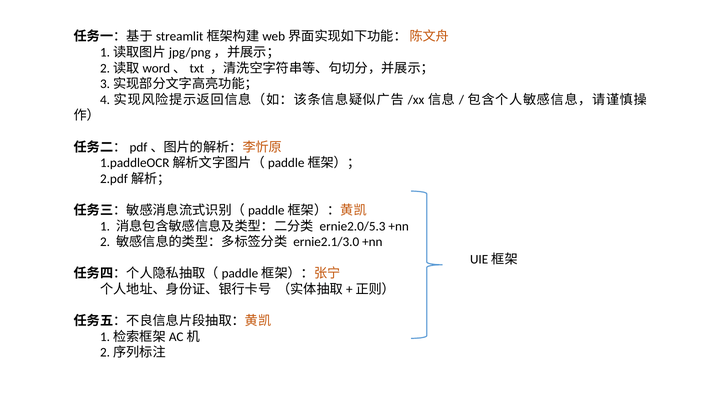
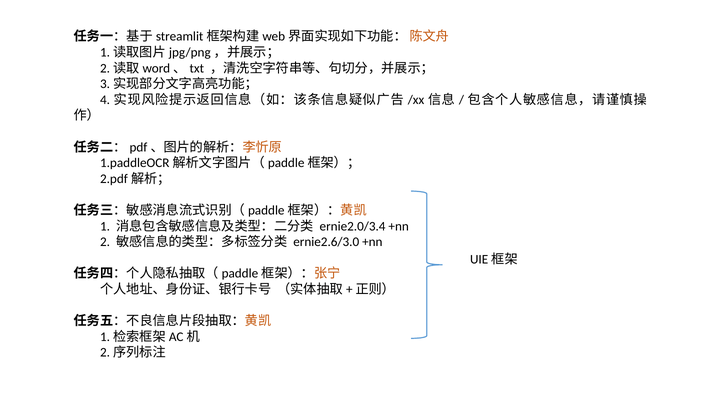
ernie2.0/5.3: ernie2.0/5.3 -> ernie2.0/3.4
ernie2.1/3.0: ernie2.1/3.0 -> ernie2.6/3.0
